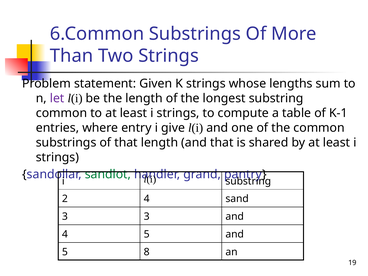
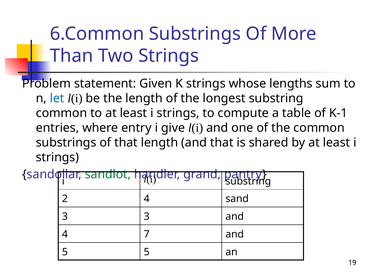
let colour: purple -> blue
4 5: 5 -> 7
5 8: 8 -> 5
